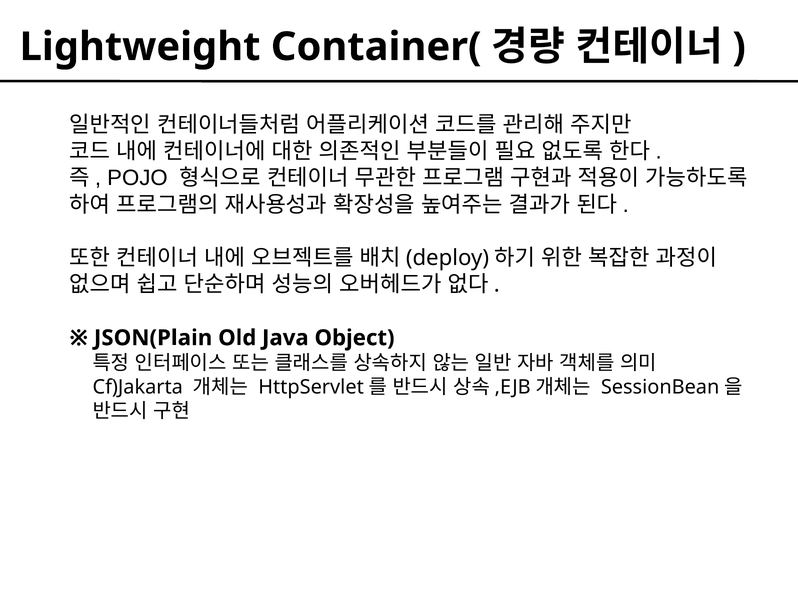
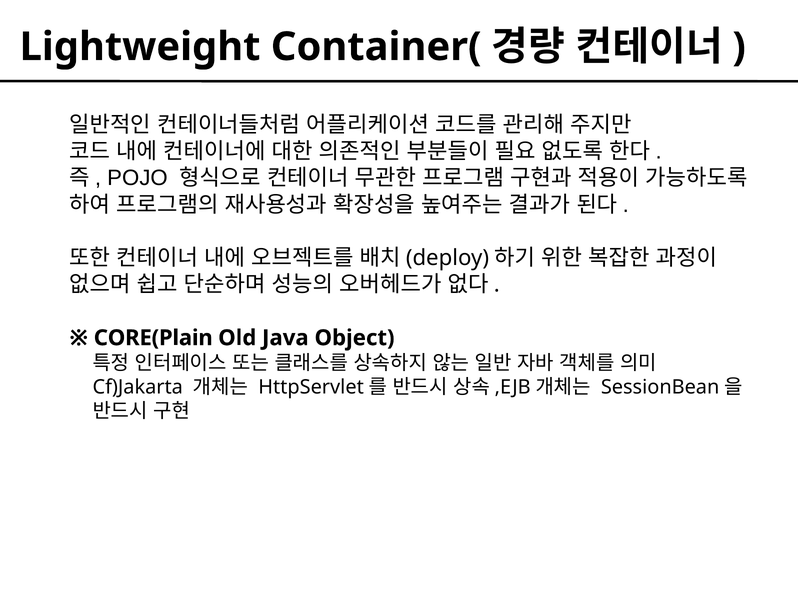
JSON(Plain: JSON(Plain -> CORE(Plain
